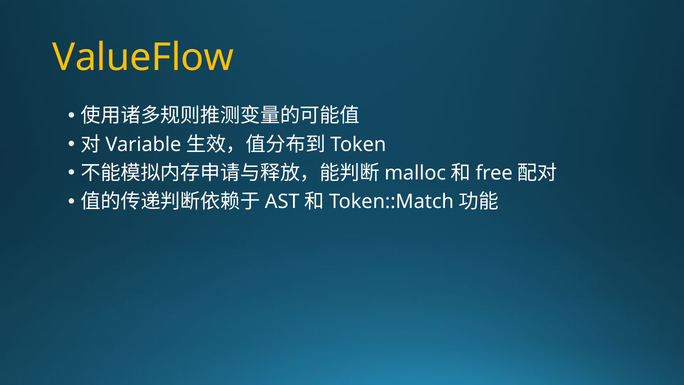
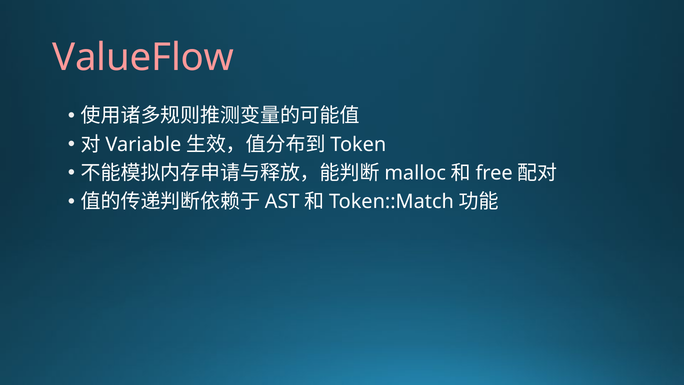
ValueFlow colour: yellow -> pink
